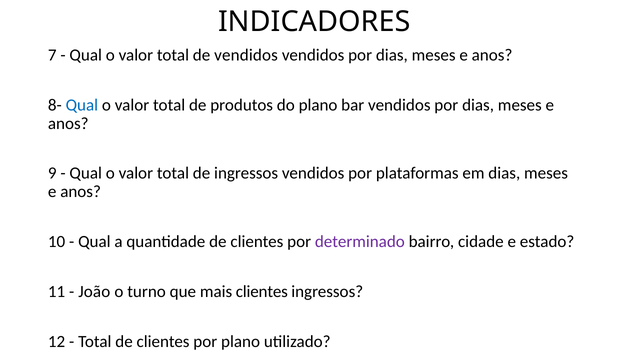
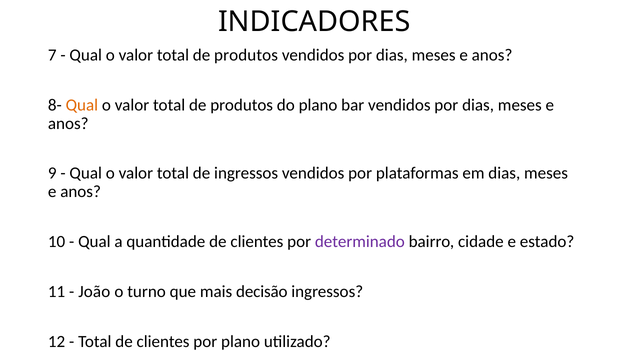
vendidos at (246, 55): vendidos -> produtos
Qual at (82, 105) colour: blue -> orange
mais clientes: clientes -> decisão
